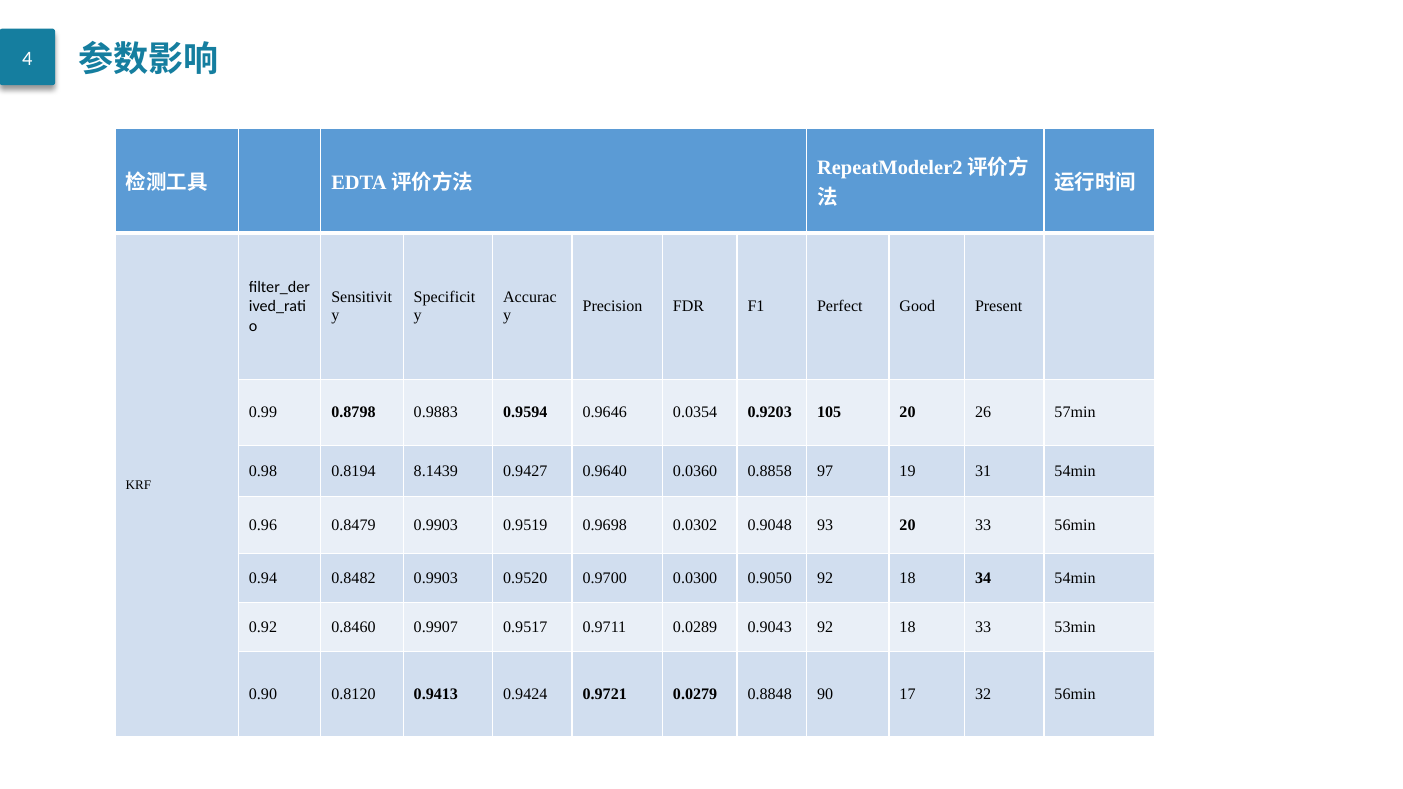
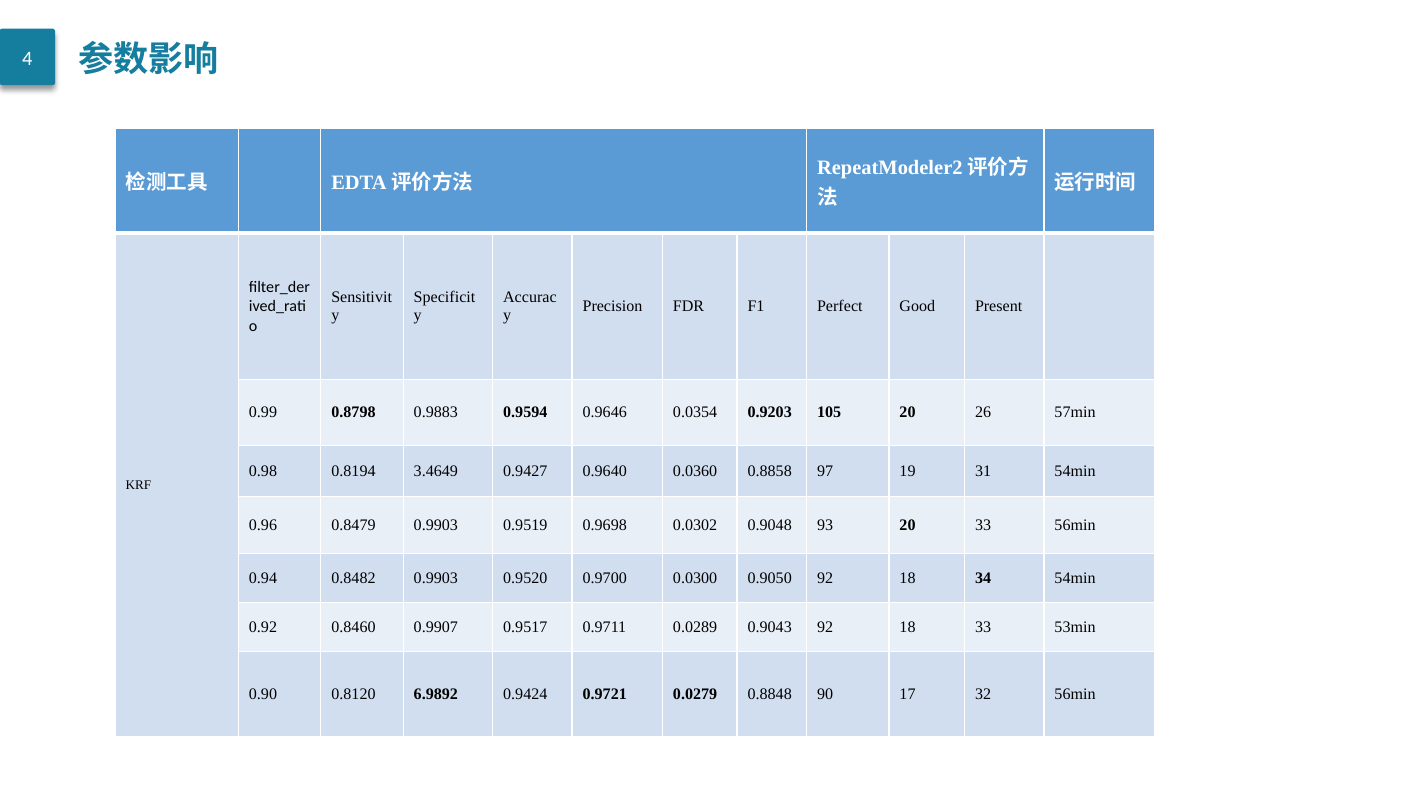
8.1439: 8.1439 -> 3.4649
0.9413: 0.9413 -> 6.9892
